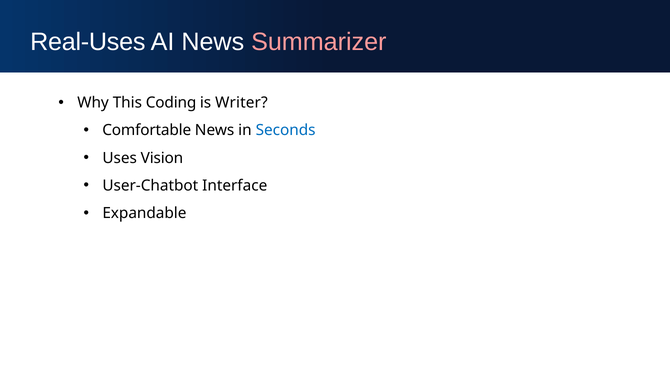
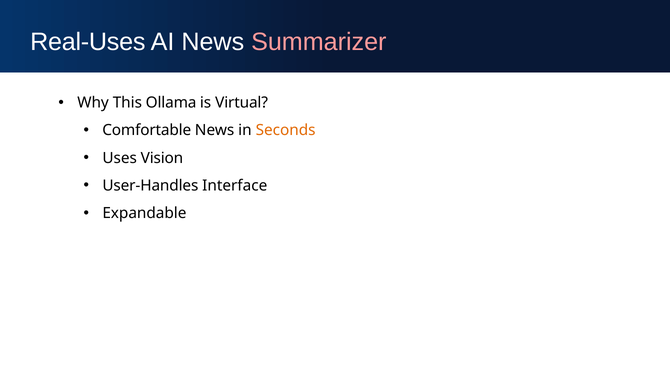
Coding: Coding -> Ollama
Writer: Writer -> Virtual
Seconds colour: blue -> orange
User-Chatbot: User-Chatbot -> User-Handles
